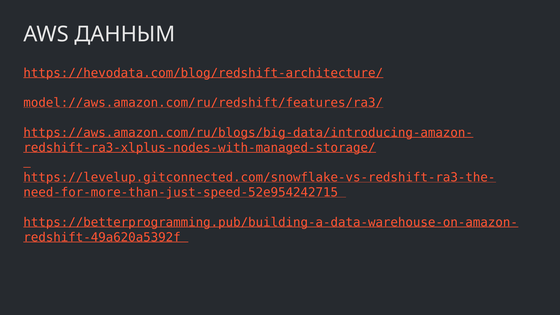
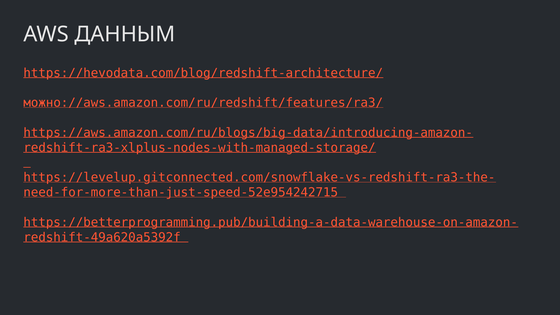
model://aws.amazon.com/ru/redshift/features/ra3/: model://aws.amazon.com/ru/redshift/features/ra3/ -> можно://aws.amazon.com/ru/redshift/features/ra3/
